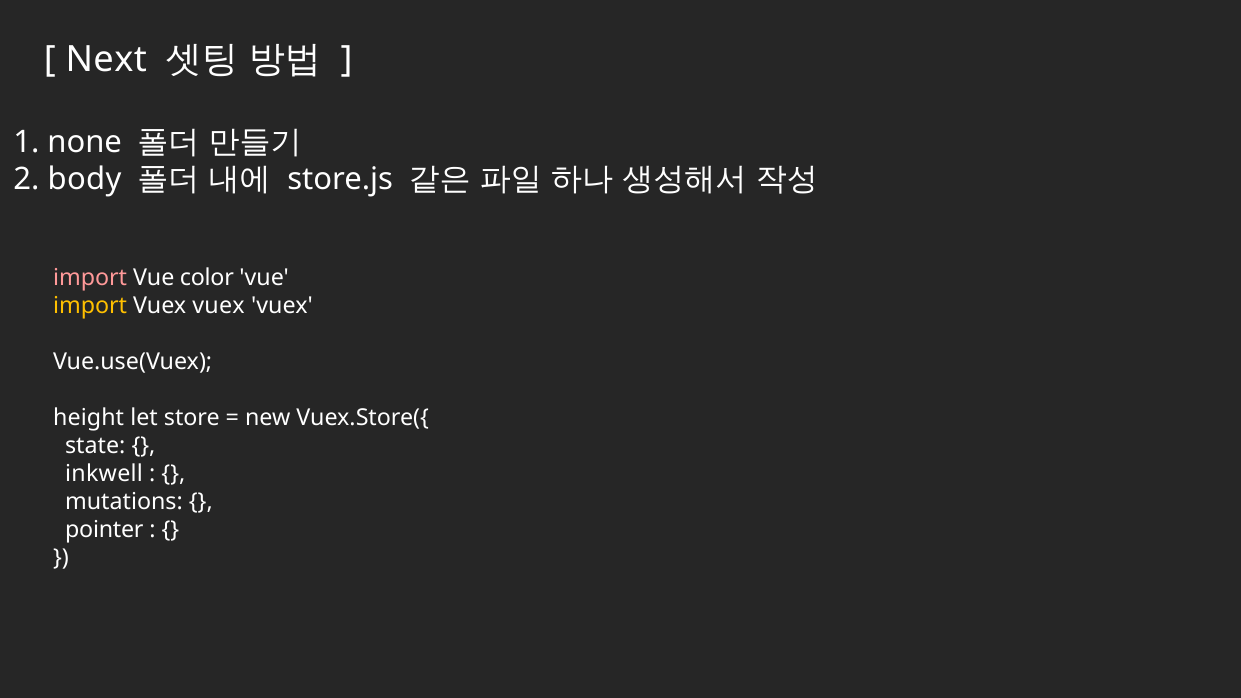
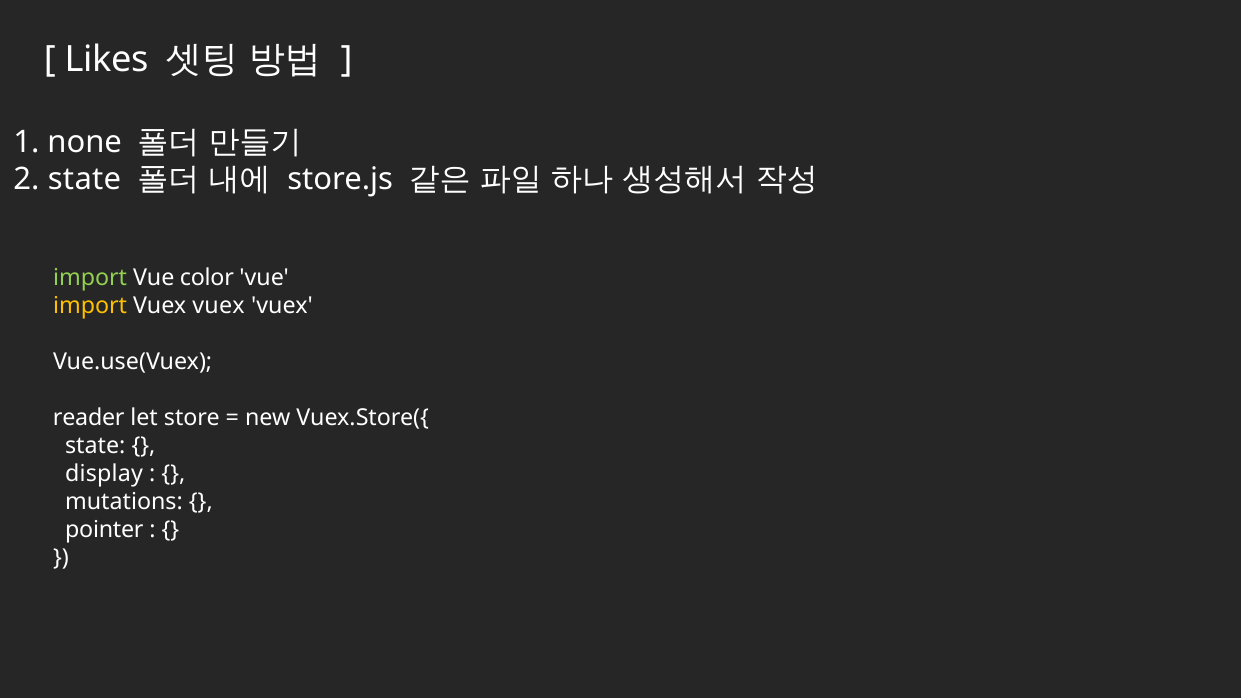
Next: Next -> Likes
2 body: body -> state
import at (90, 278) colour: pink -> light green
height: height -> reader
inkwell: inkwell -> display
